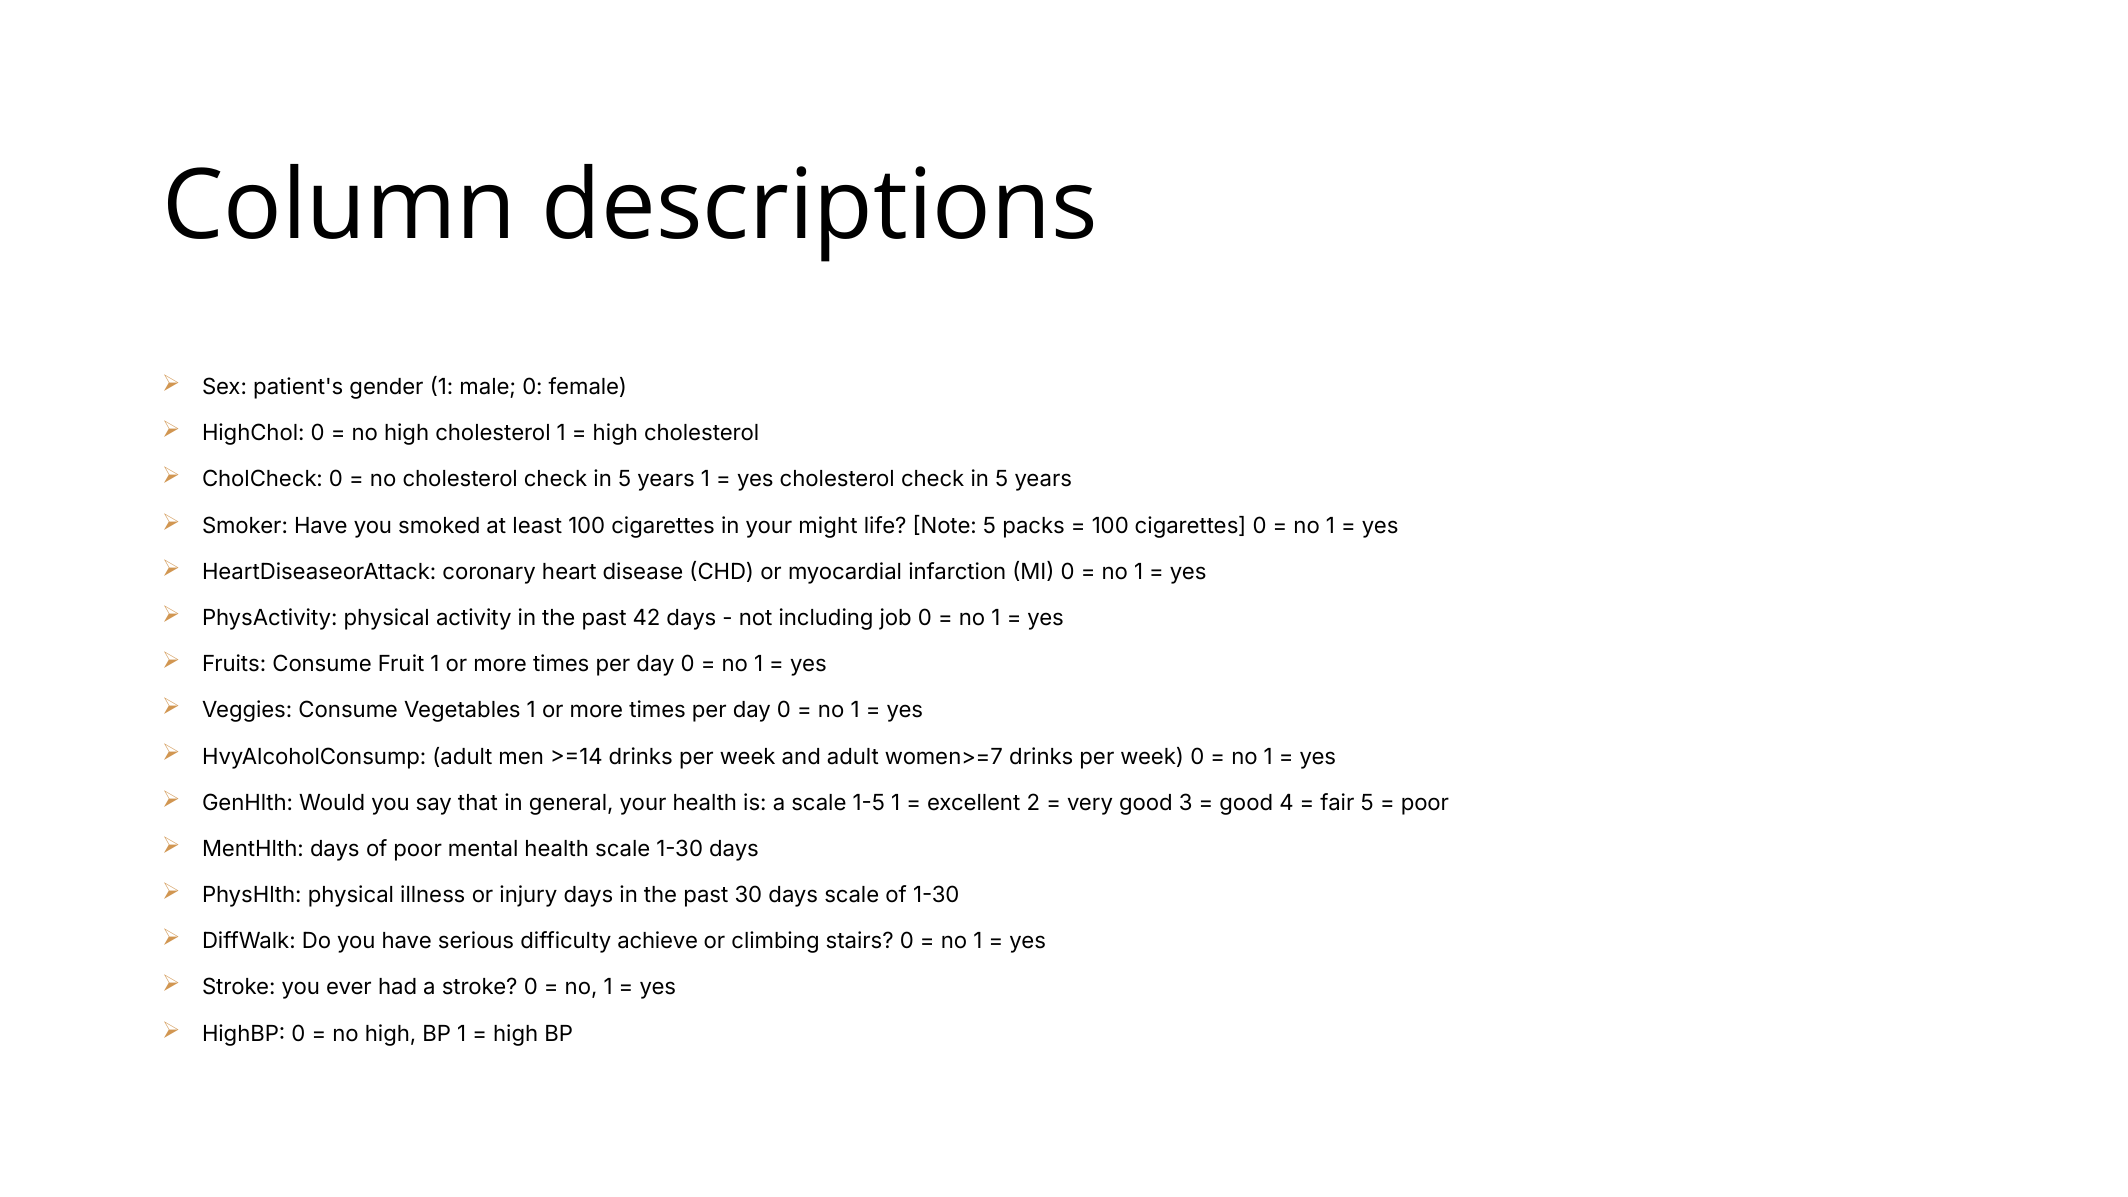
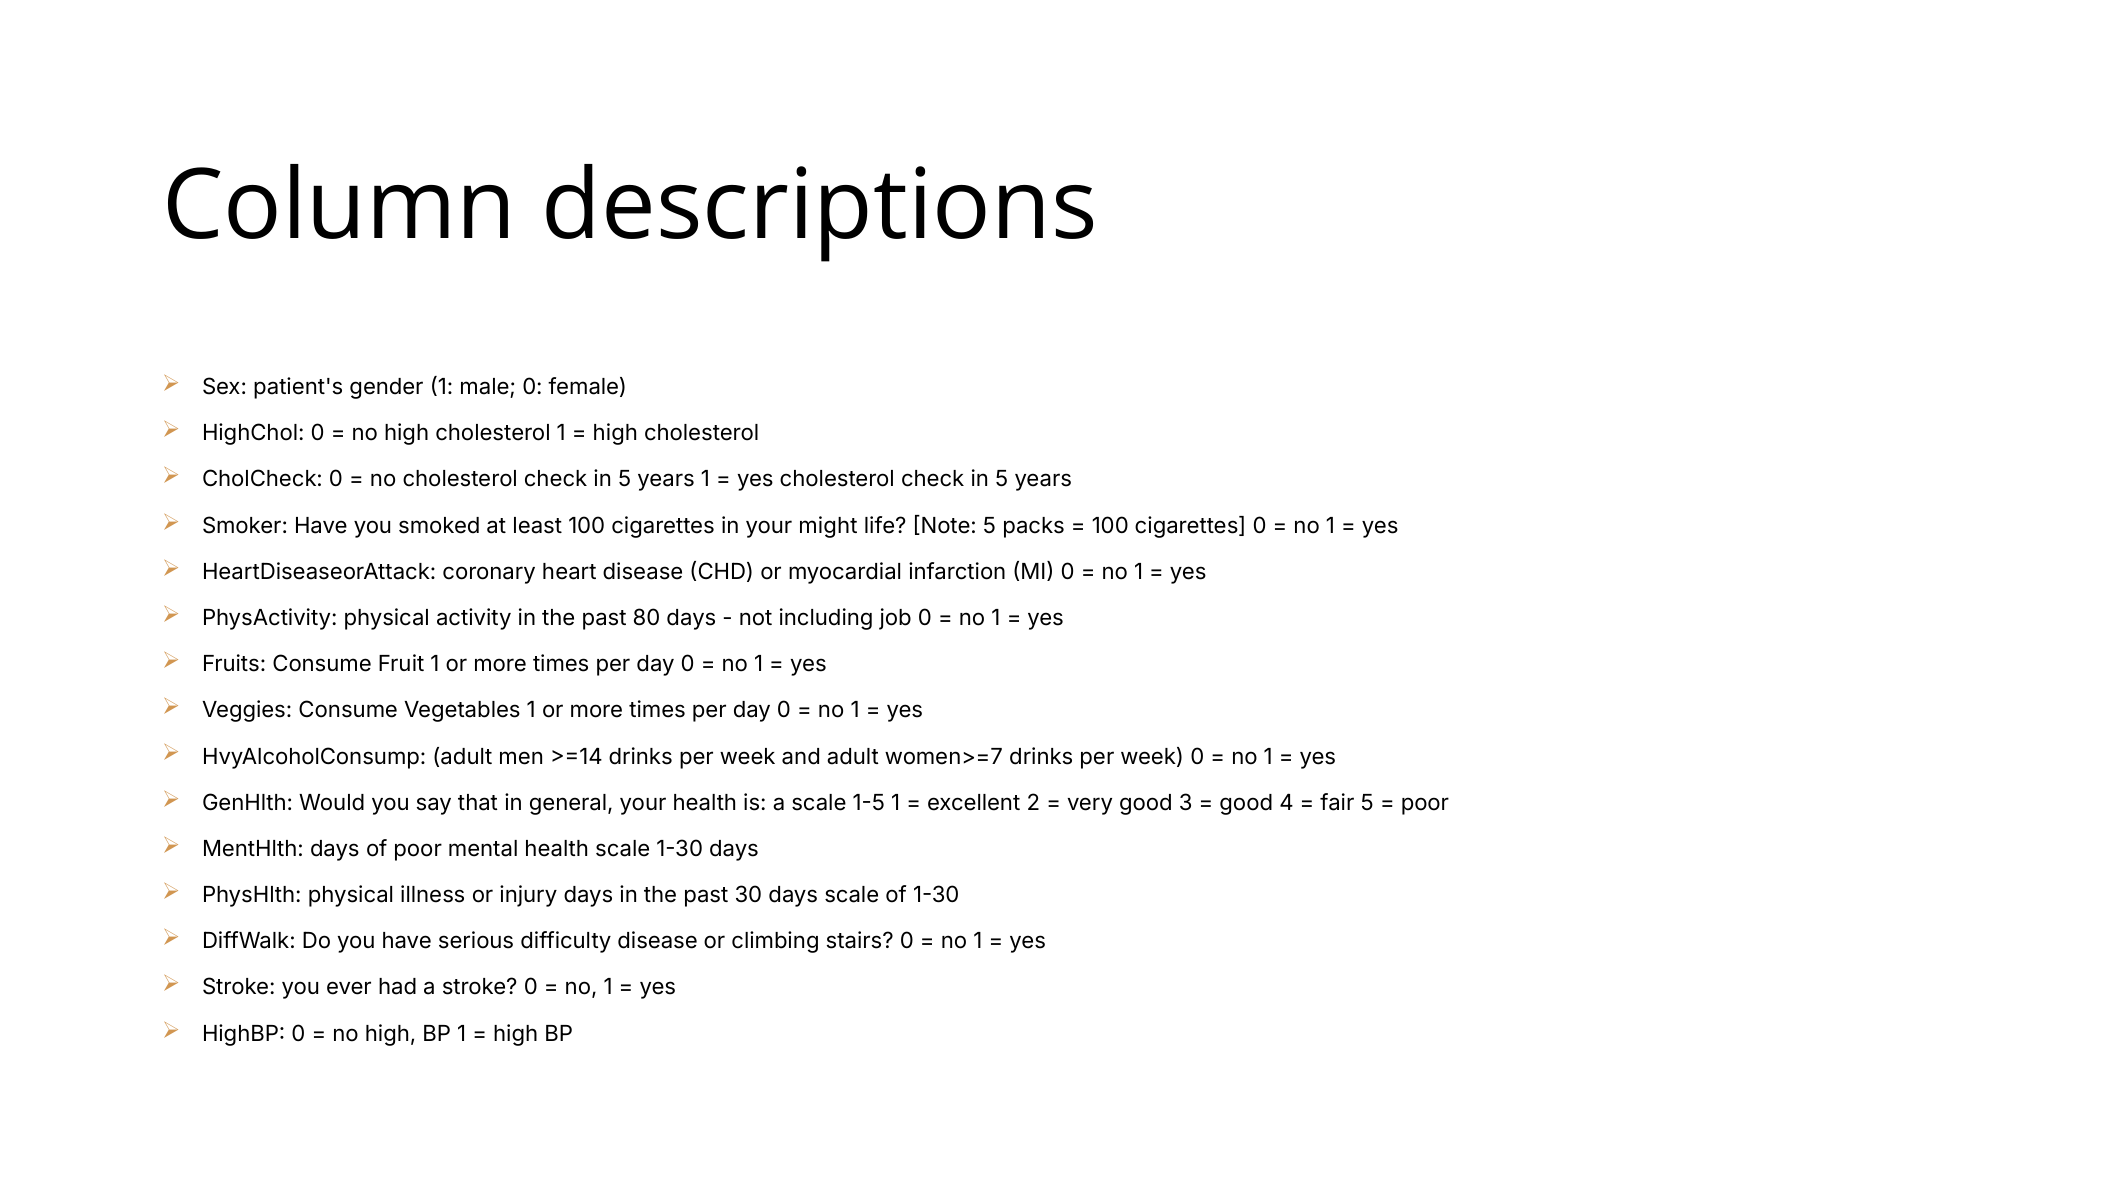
42: 42 -> 80
difficulty achieve: achieve -> disease
